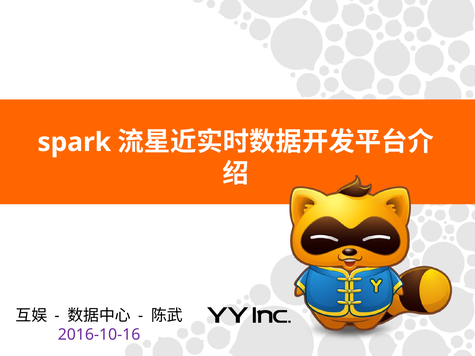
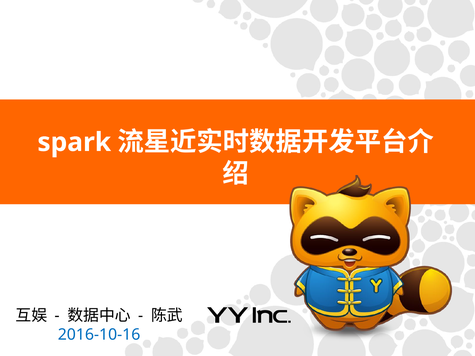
2016-10-16 colour: purple -> blue
